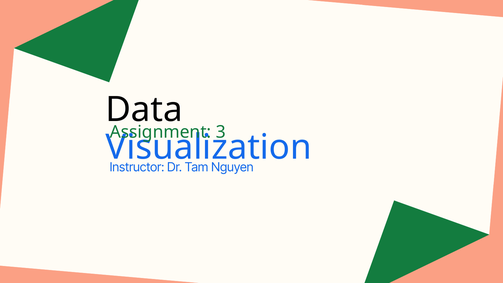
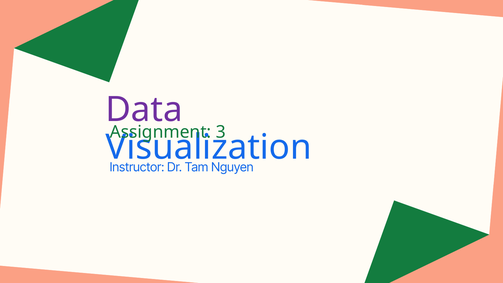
Data colour: black -> purple
